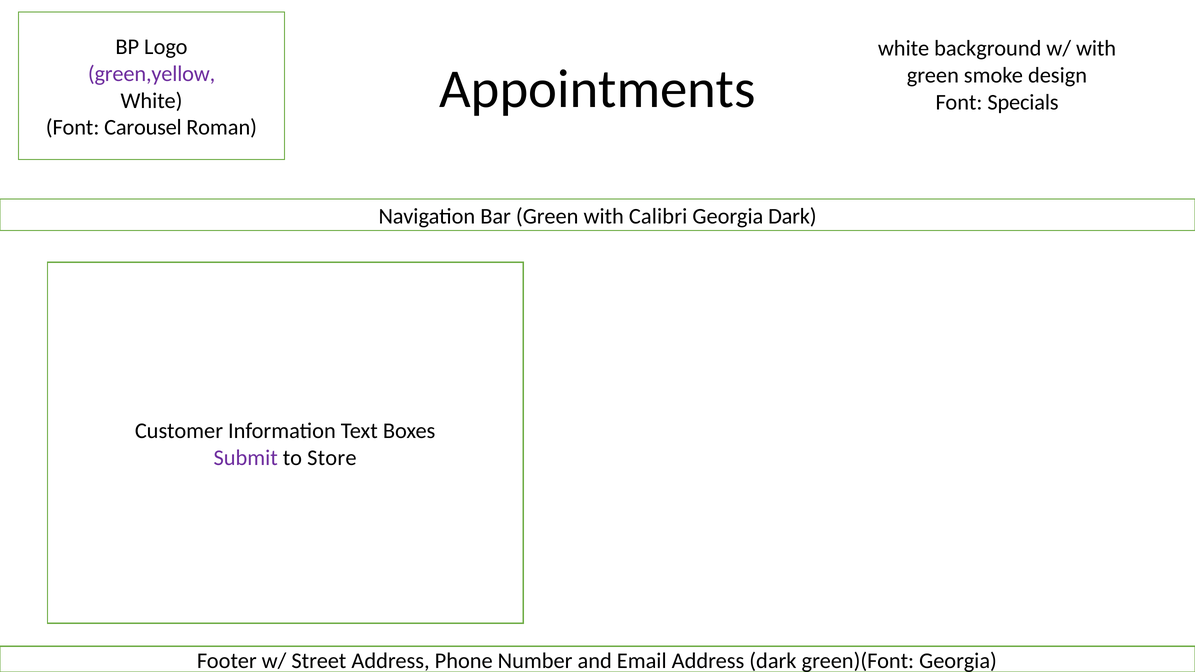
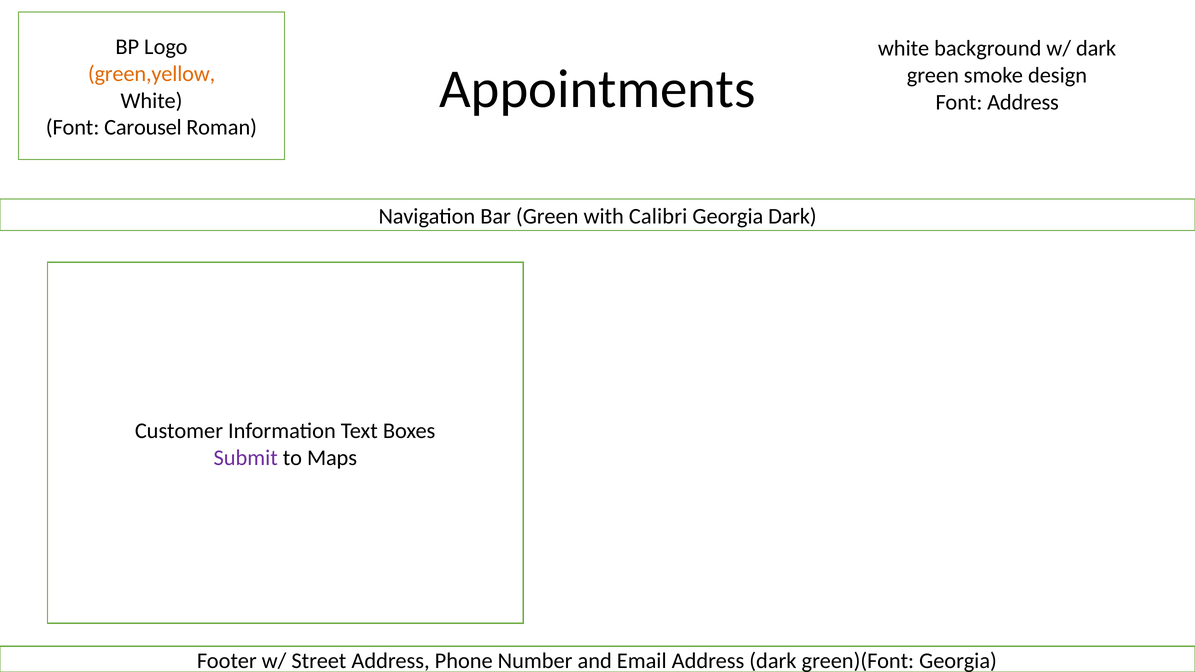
w/ with: with -> dark
green,yellow colour: purple -> orange
Font Specials: Specials -> Address
Store: Store -> Maps
